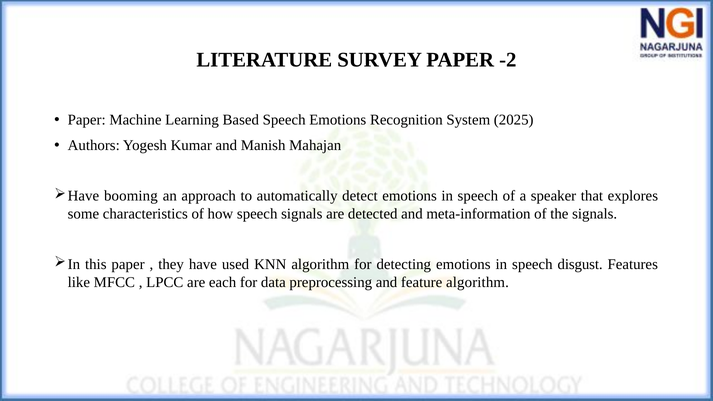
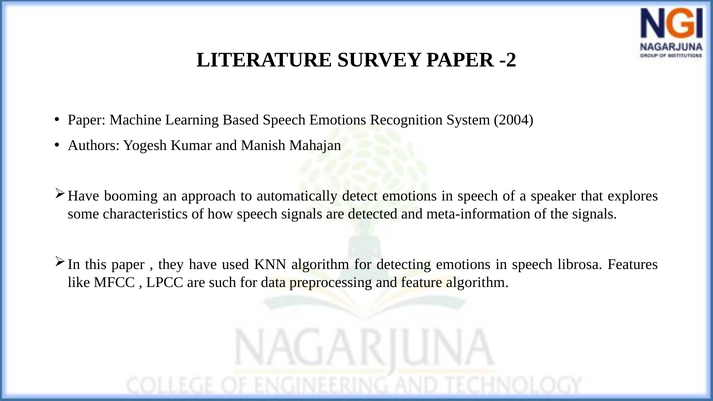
2025: 2025 -> 2004
disgust: disgust -> librosa
each: each -> such
